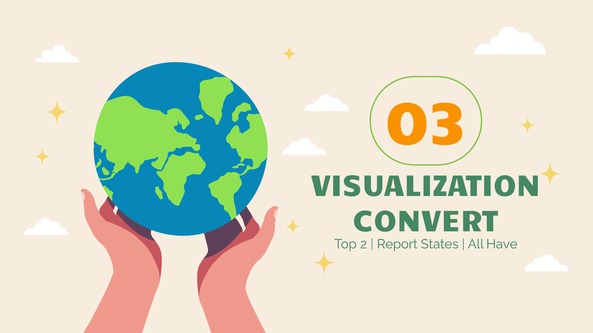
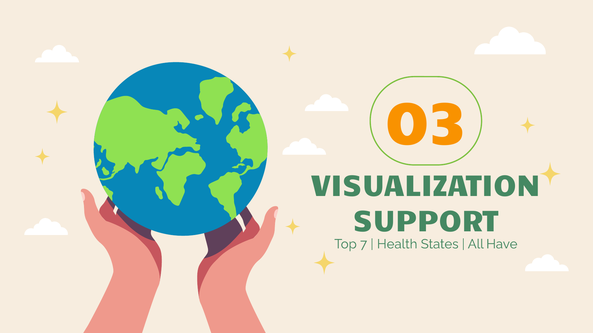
CONVERT: CONVERT -> SUPPORT
2: 2 -> 7
Report: Report -> Health
